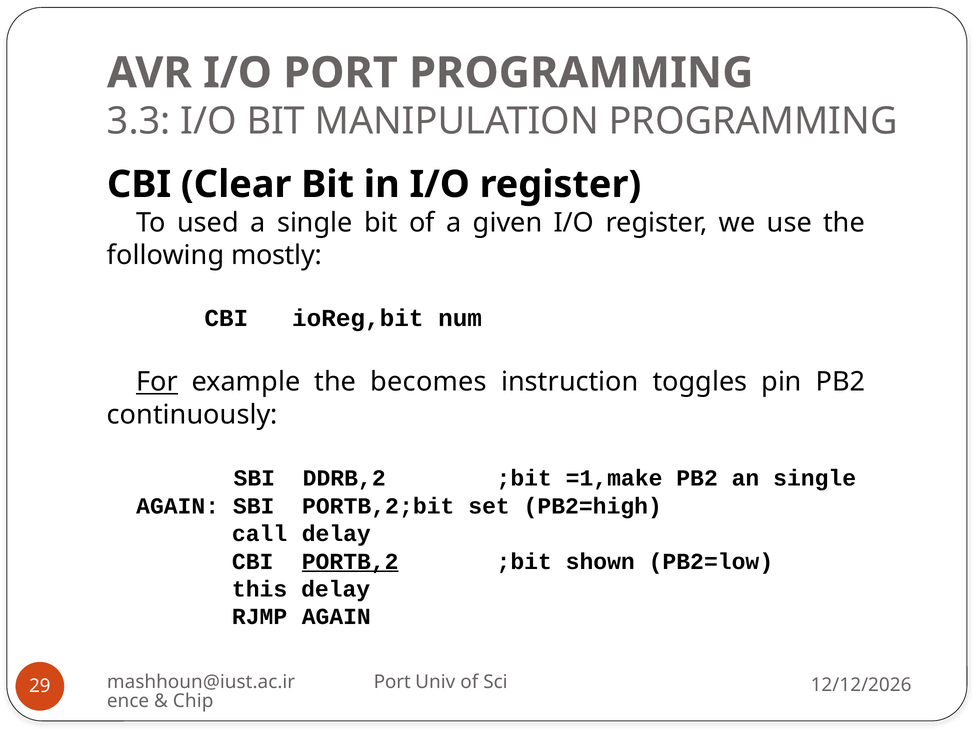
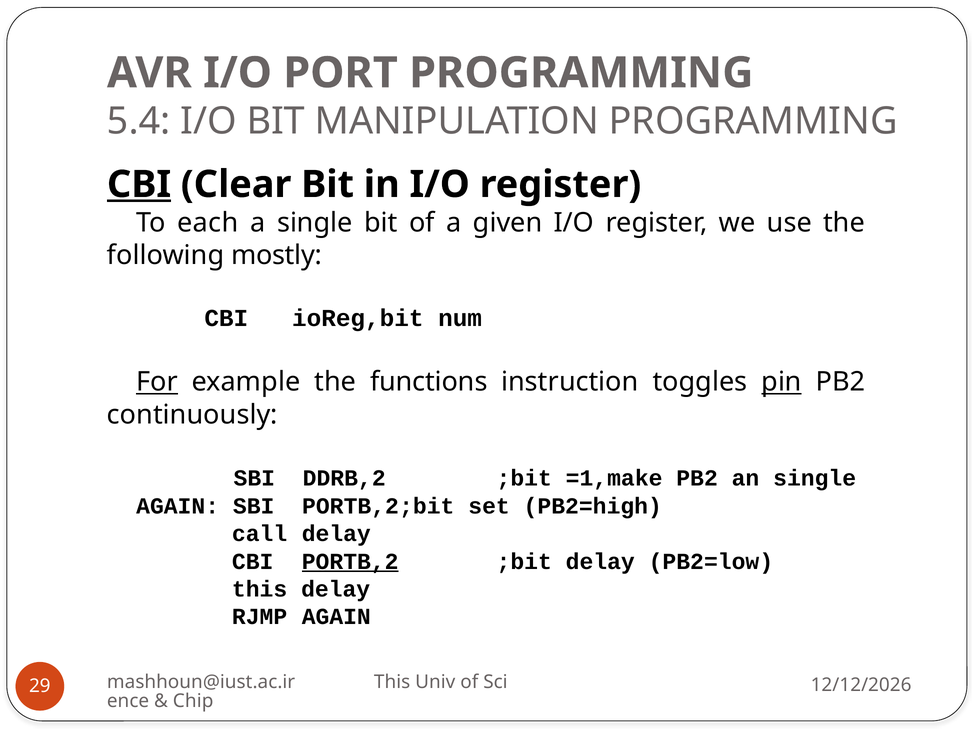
3.3: 3.3 -> 5.4
CBI at (139, 184) underline: none -> present
used: used -> each
becomes: becomes -> functions
pin underline: none -> present
;bit shown: shown -> delay
mashhoun@iust.ac.ir Port: Port -> This
